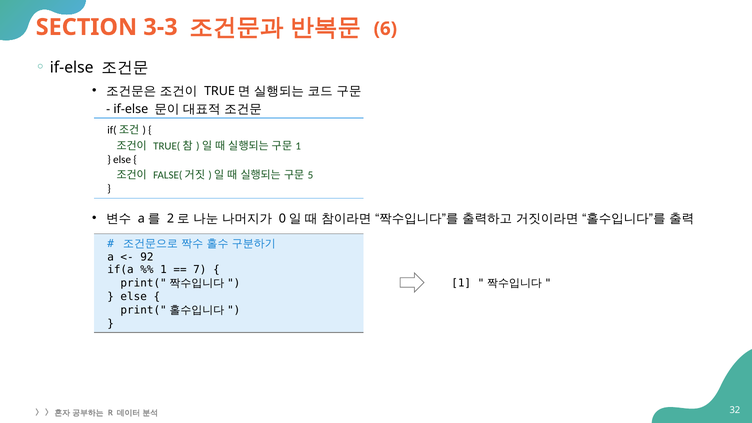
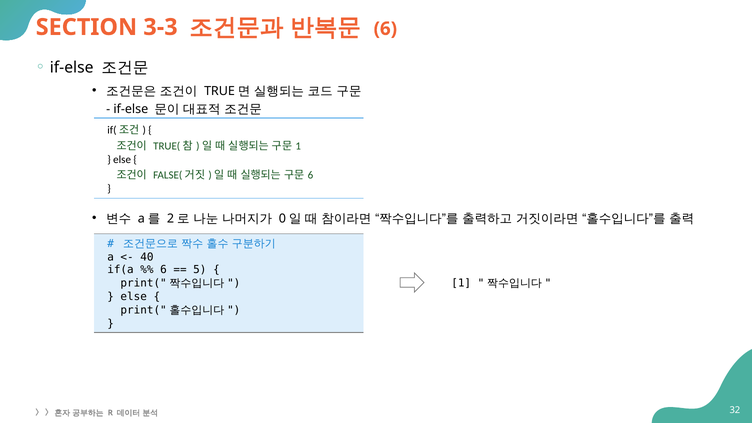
5 at (310, 175): 5 -> 6
92: 92 -> 40
1 at (163, 270): 1 -> 6
7: 7 -> 5
